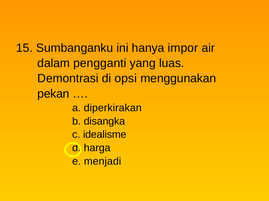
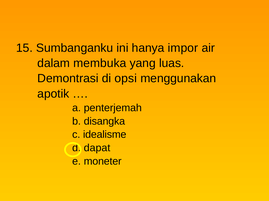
pengganti: pengganti -> membuka
pekan: pekan -> apotik
diperkirakan: diperkirakan -> penterjemah
harga: harga -> dapat
menjadi: menjadi -> moneter
